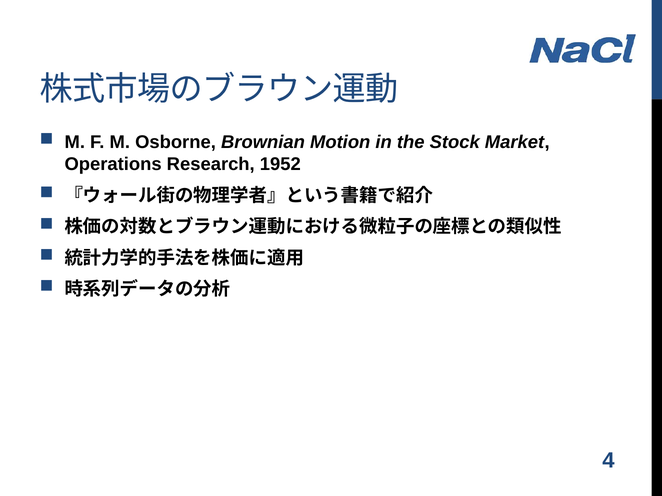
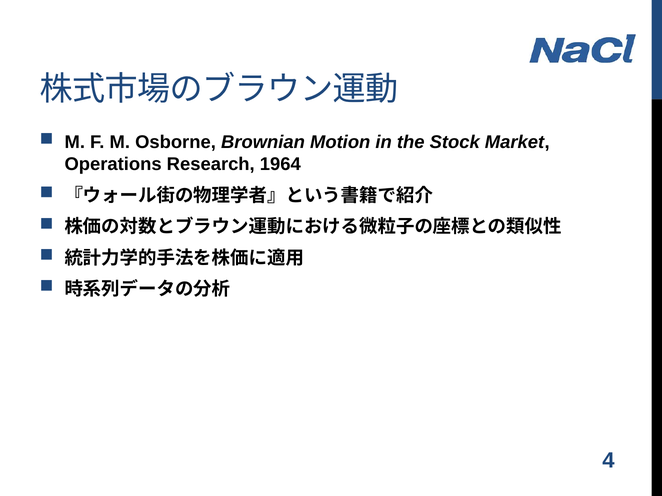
1952: 1952 -> 1964
